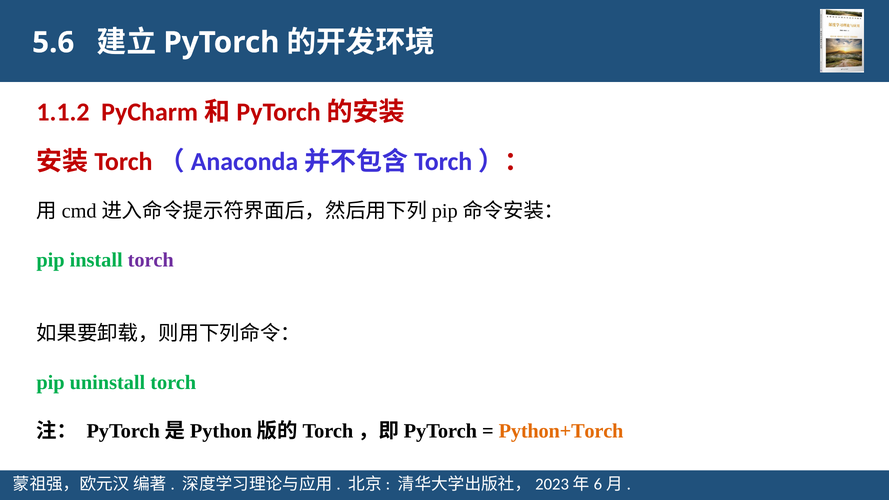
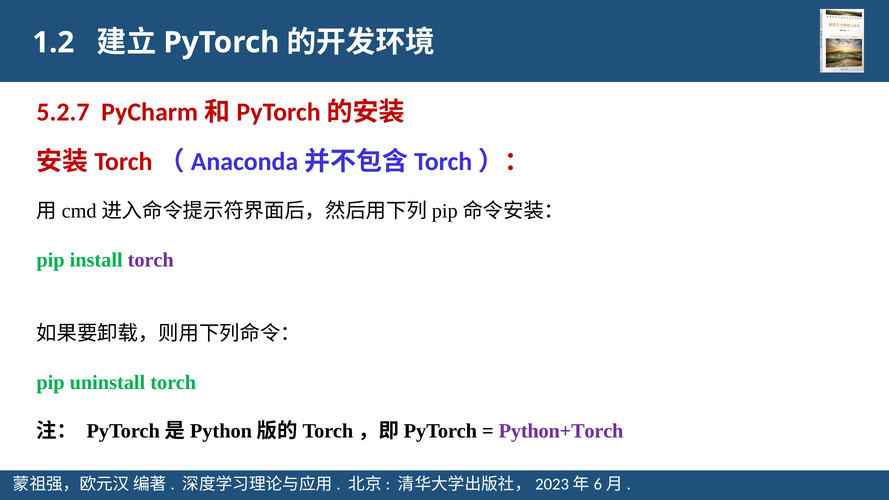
5.6: 5.6 -> 1.2
1.1.2: 1.1.2 -> 5.2.7
Python+Torch colour: orange -> purple
